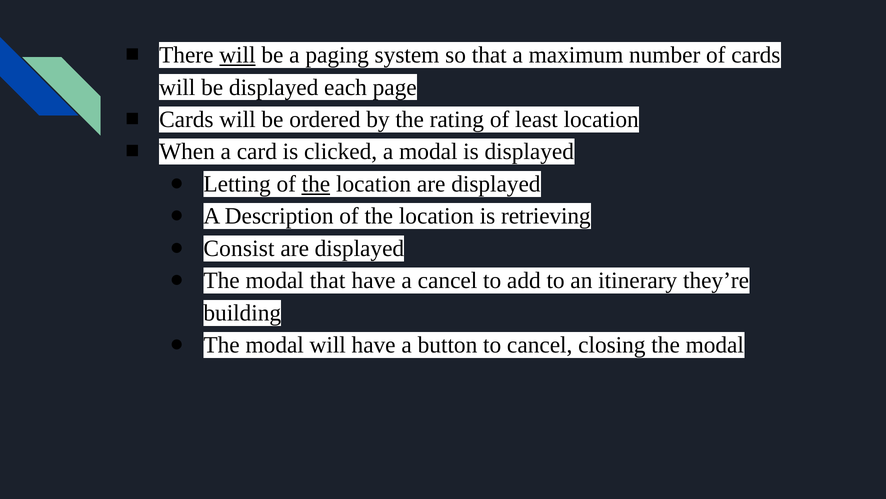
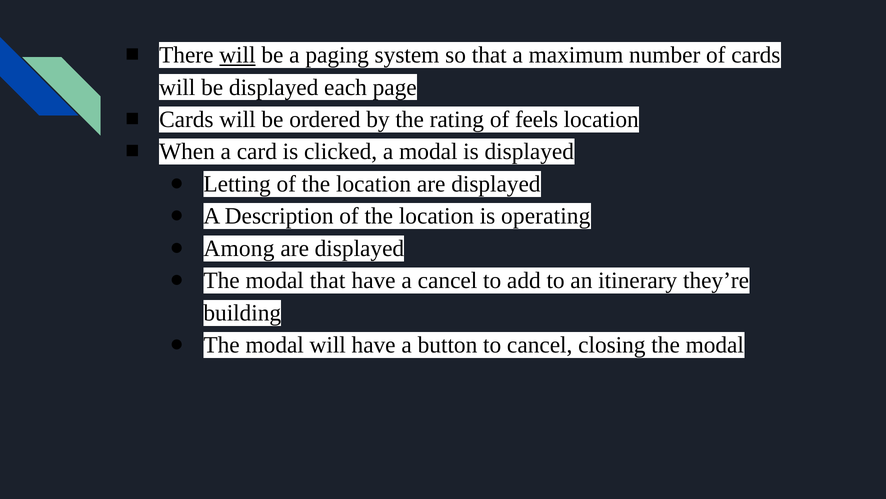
least: least -> feels
the at (316, 184) underline: present -> none
retrieving: retrieving -> operating
Consist: Consist -> Among
